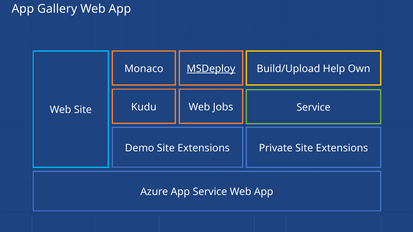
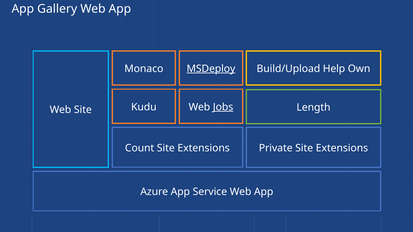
Service at (314, 107): Service -> Length
Jobs underline: none -> present
Demo: Demo -> Count
